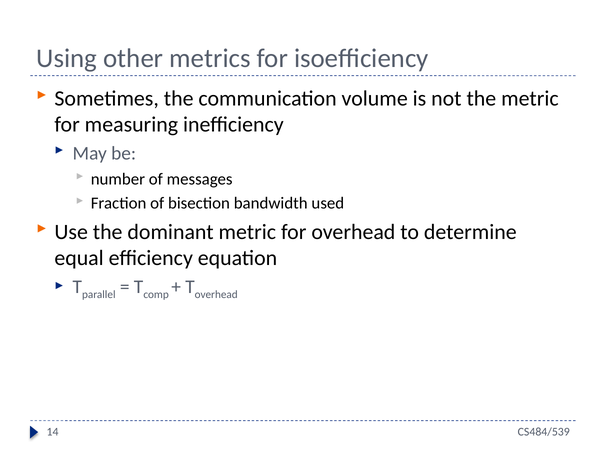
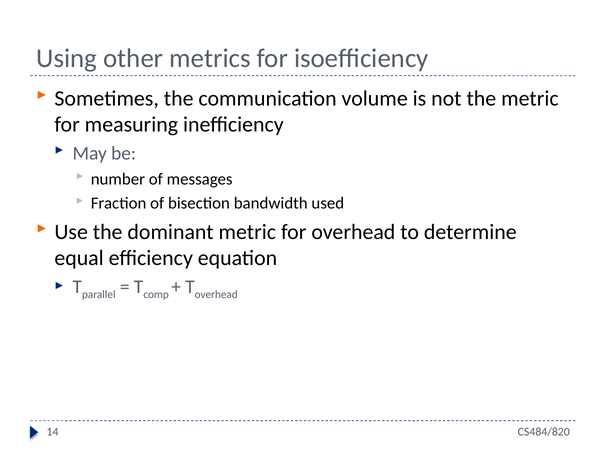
CS484/539: CS484/539 -> CS484/820
